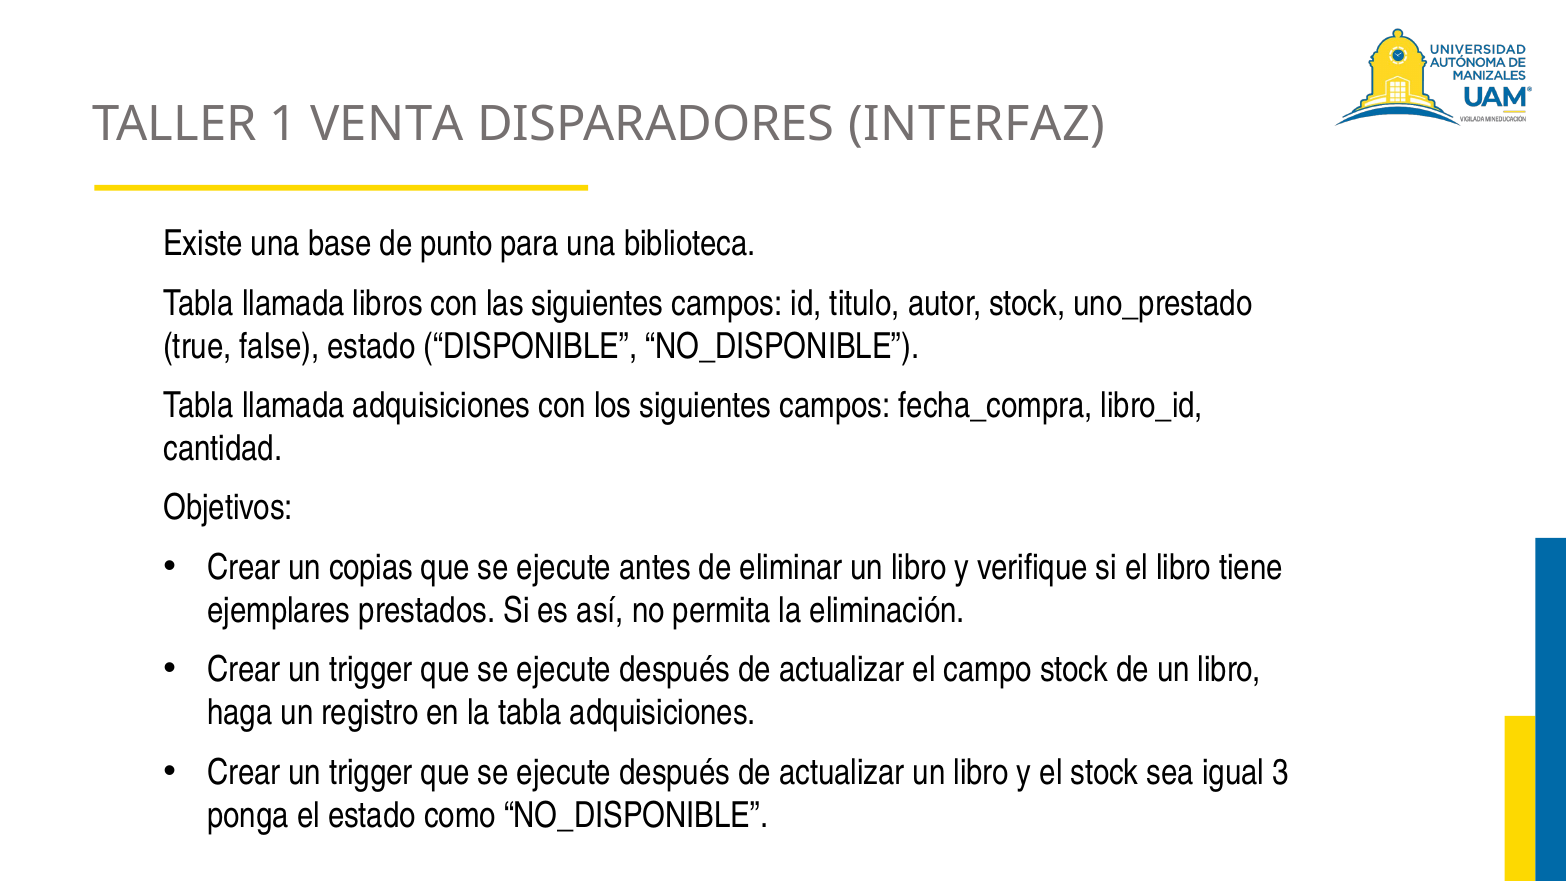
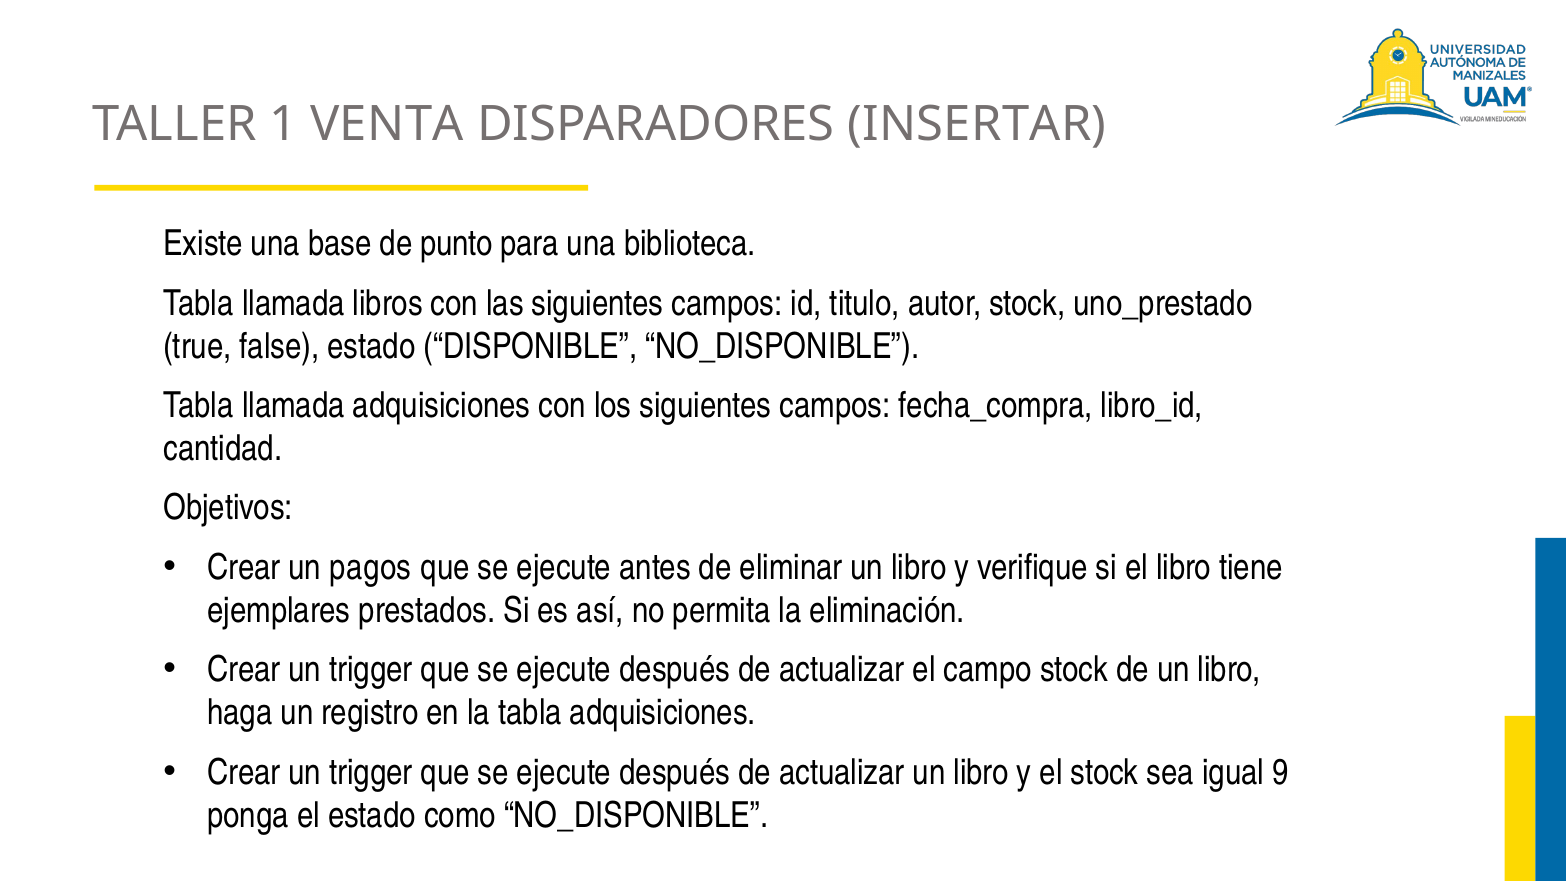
INTERFAZ: INTERFAZ -> INSERTAR
copias: copias -> pagos
3: 3 -> 9
